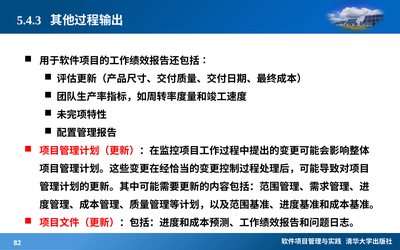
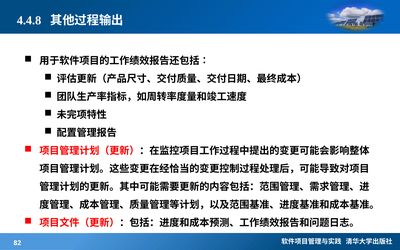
5.4.3: 5.4.3 -> 4.4.8
